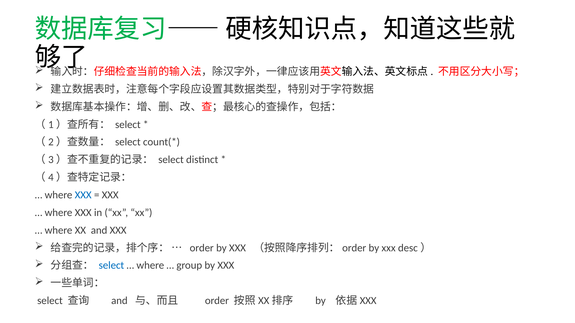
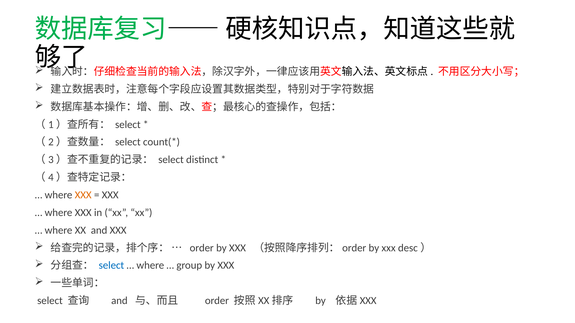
XXX at (83, 195) colour: blue -> orange
